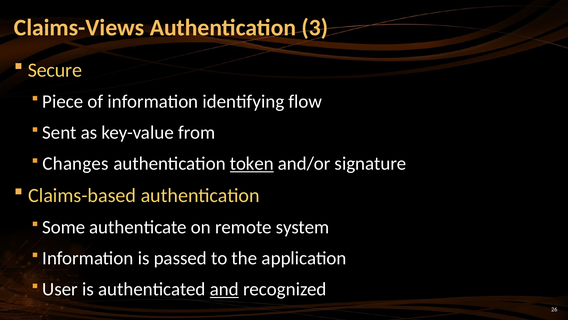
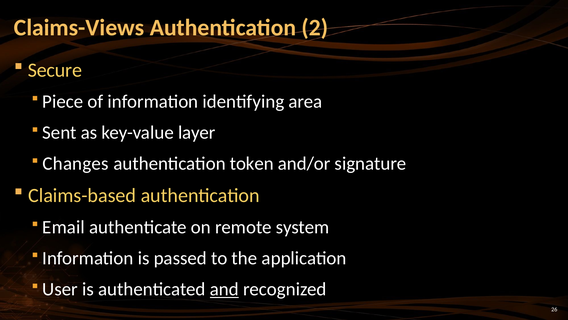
3: 3 -> 2
flow: flow -> area
from: from -> layer
token underline: present -> none
Some: Some -> Email
